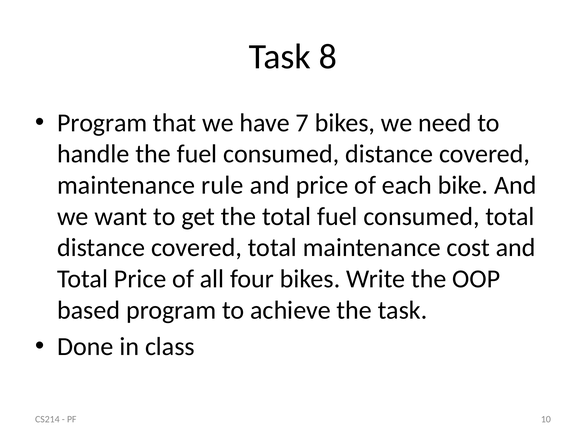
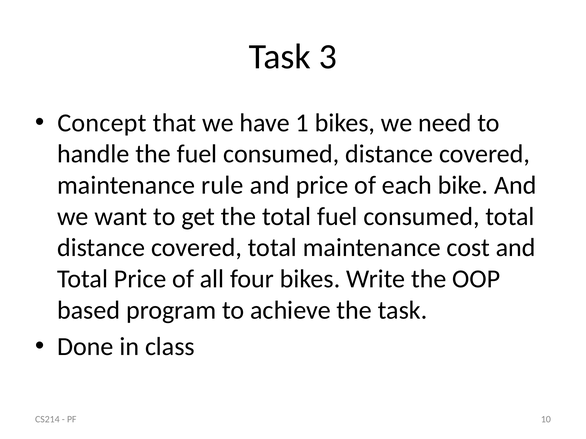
8: 8 -> 3
Program at (102, 123): Program -> Concept
7: 7 -> 1
